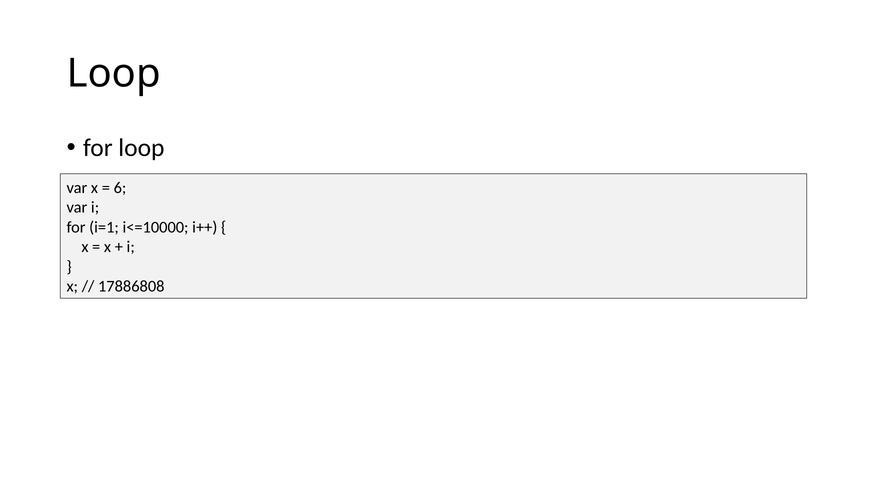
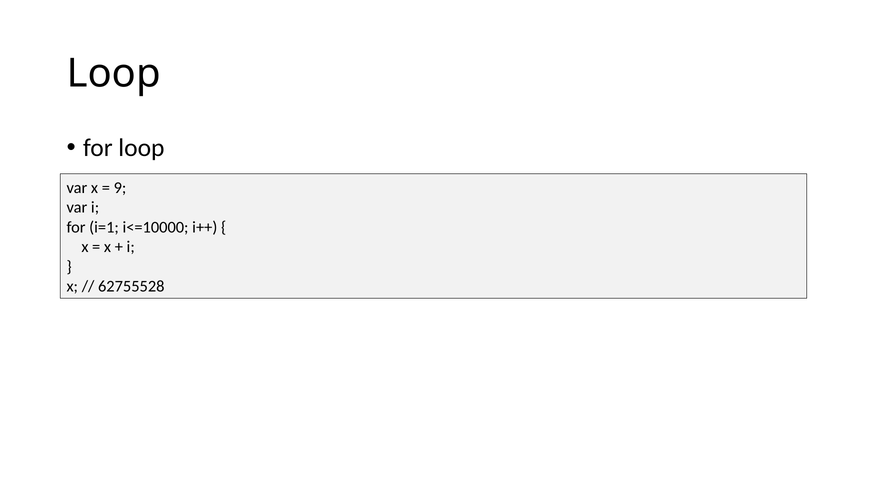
6: 6 -> 9
17886808: 17886808 -> 62755528
